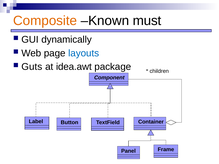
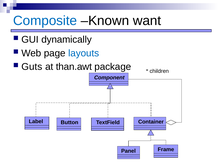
Composite colour: orange -> blue
must: must -> want
idea.awt: idea.awt -> than.awt
